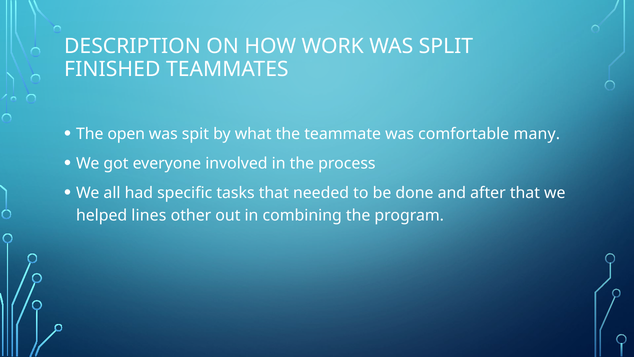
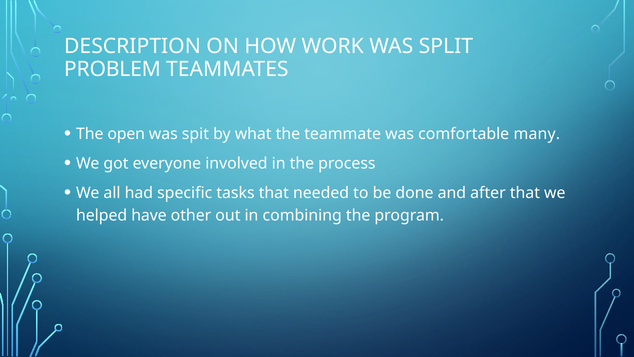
FINISHED: FINISHED -> PROBLEM
lines: lines -> have
